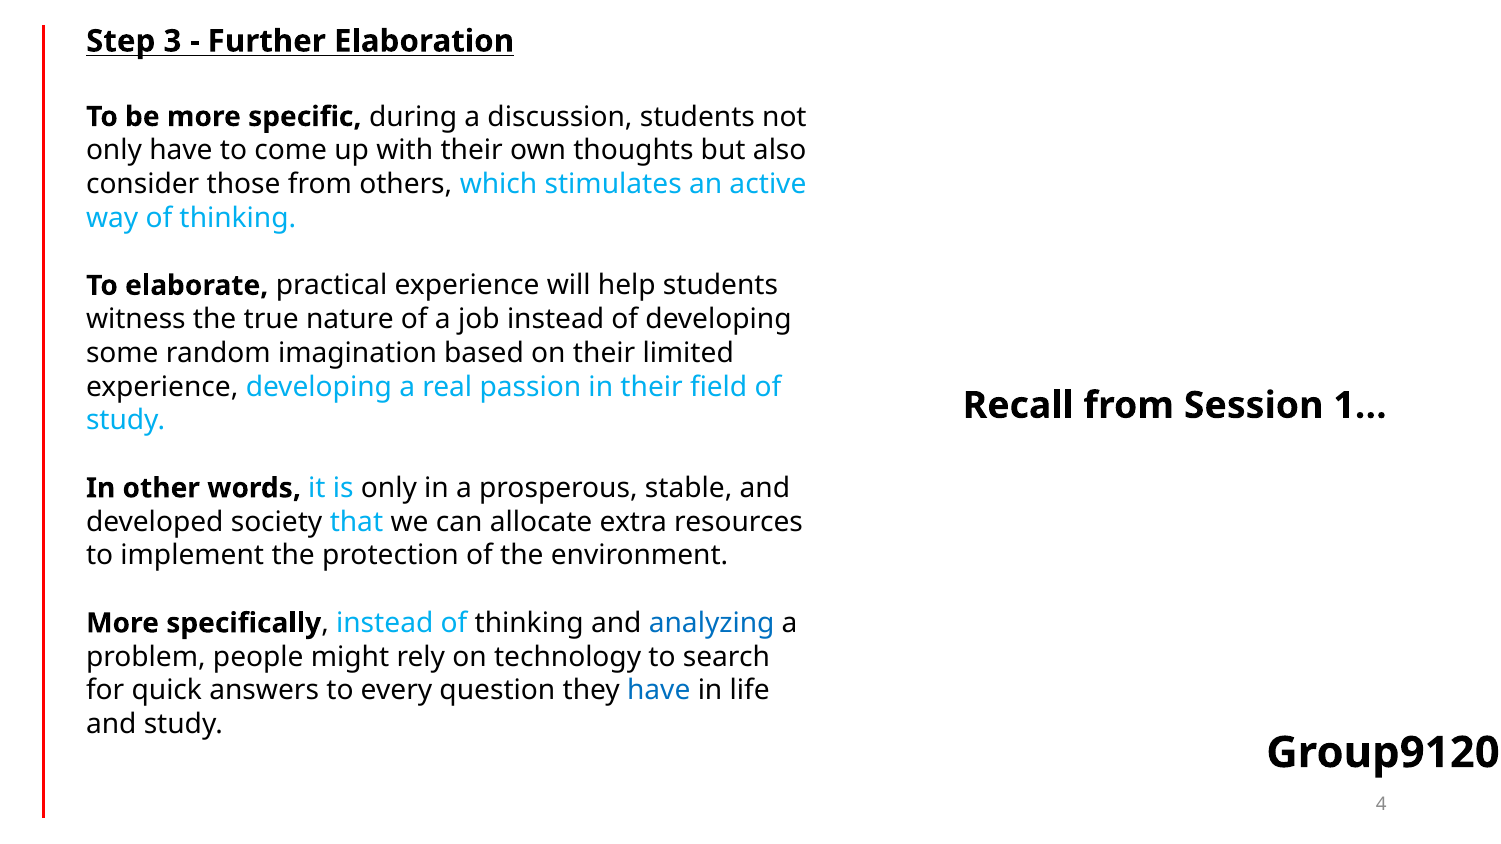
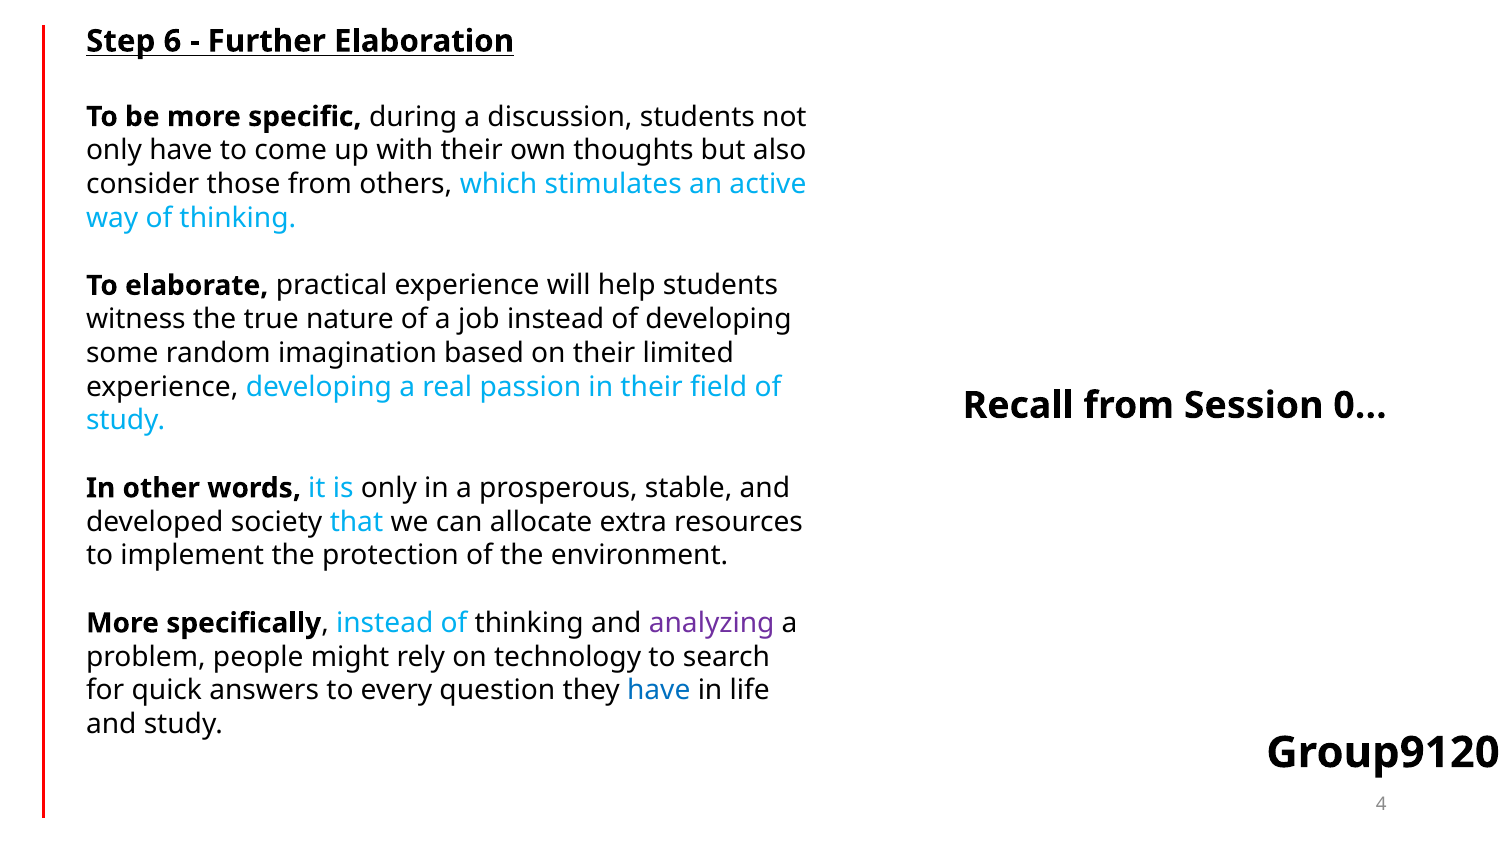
3: 3 -> 6
1…: 1… -> 0…
analyzing colour: blue -> purple
